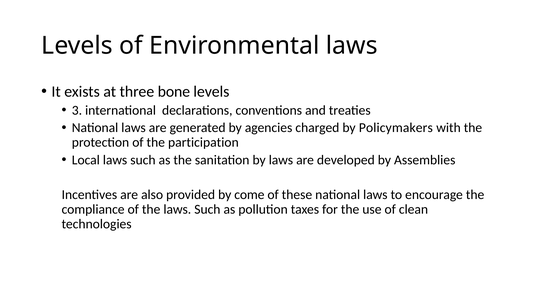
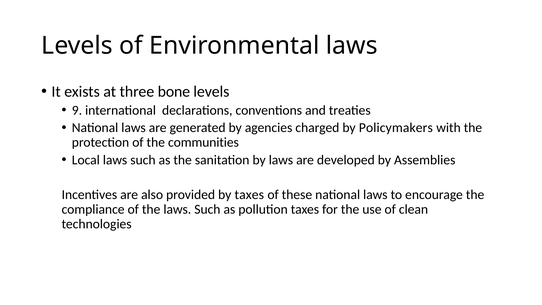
3: 3 -> 9
participation: participation -> communities
by come: come -> taxes
